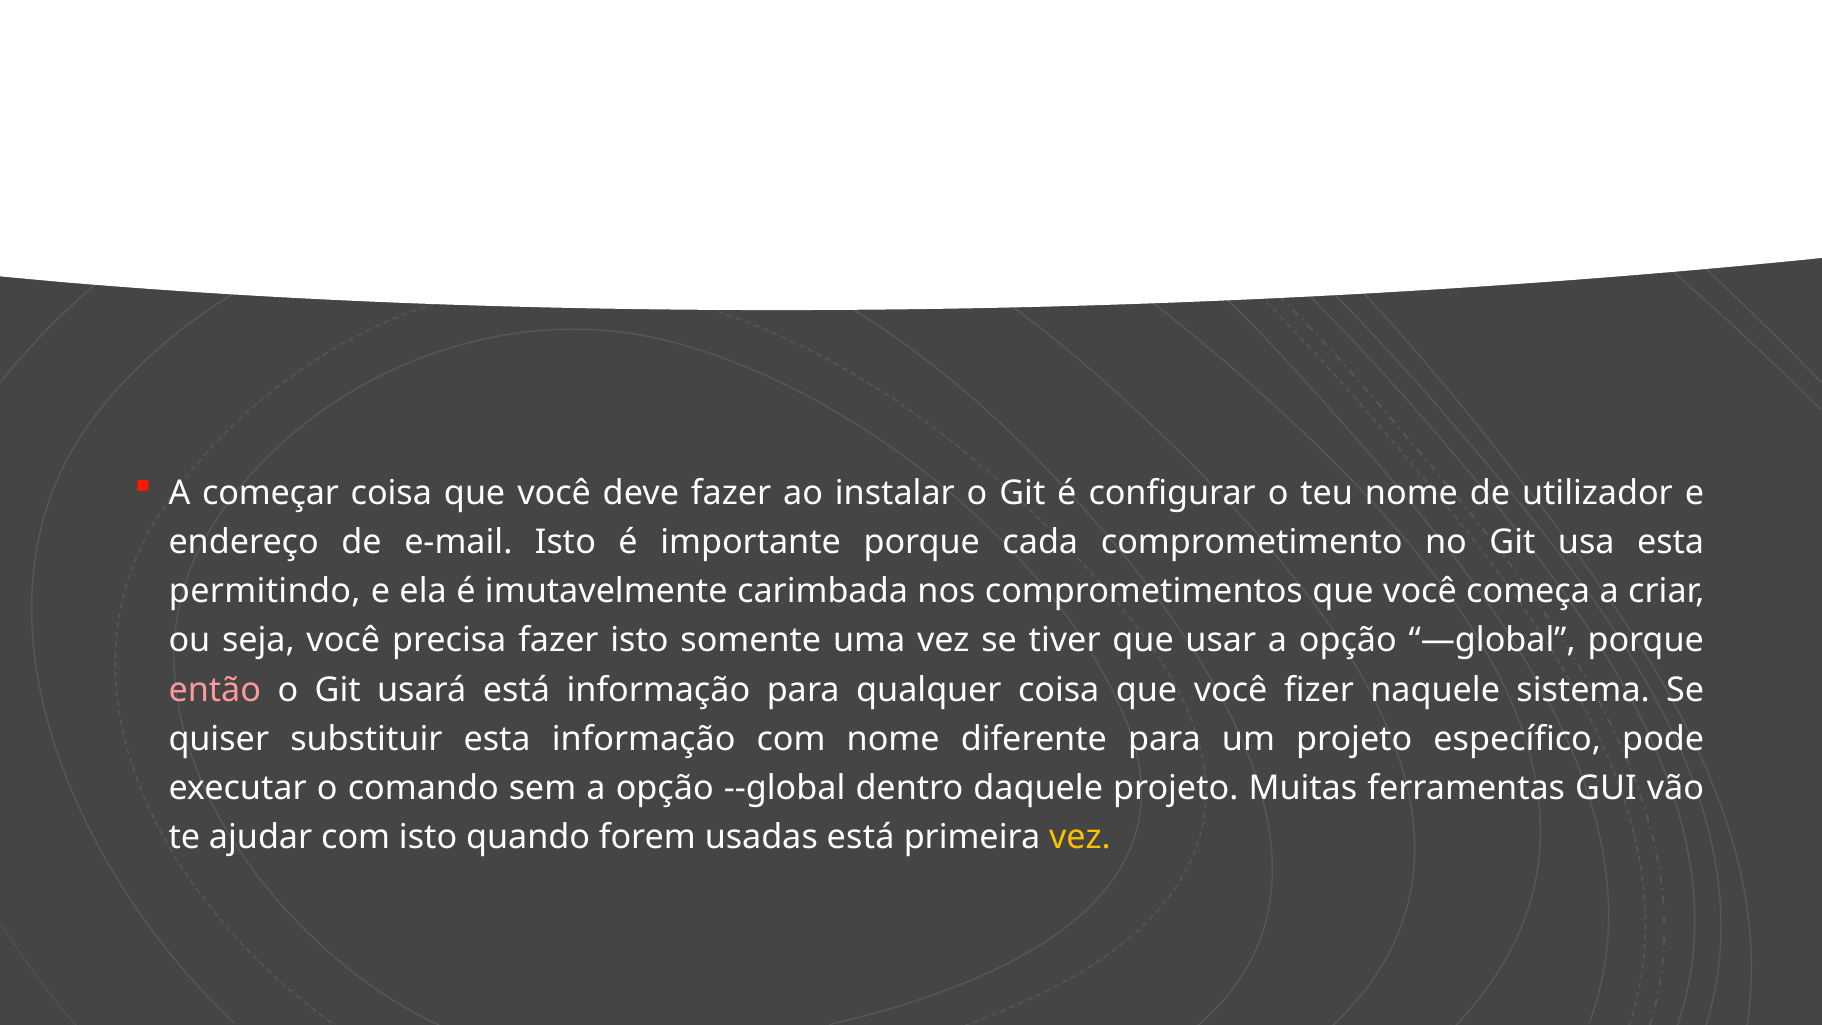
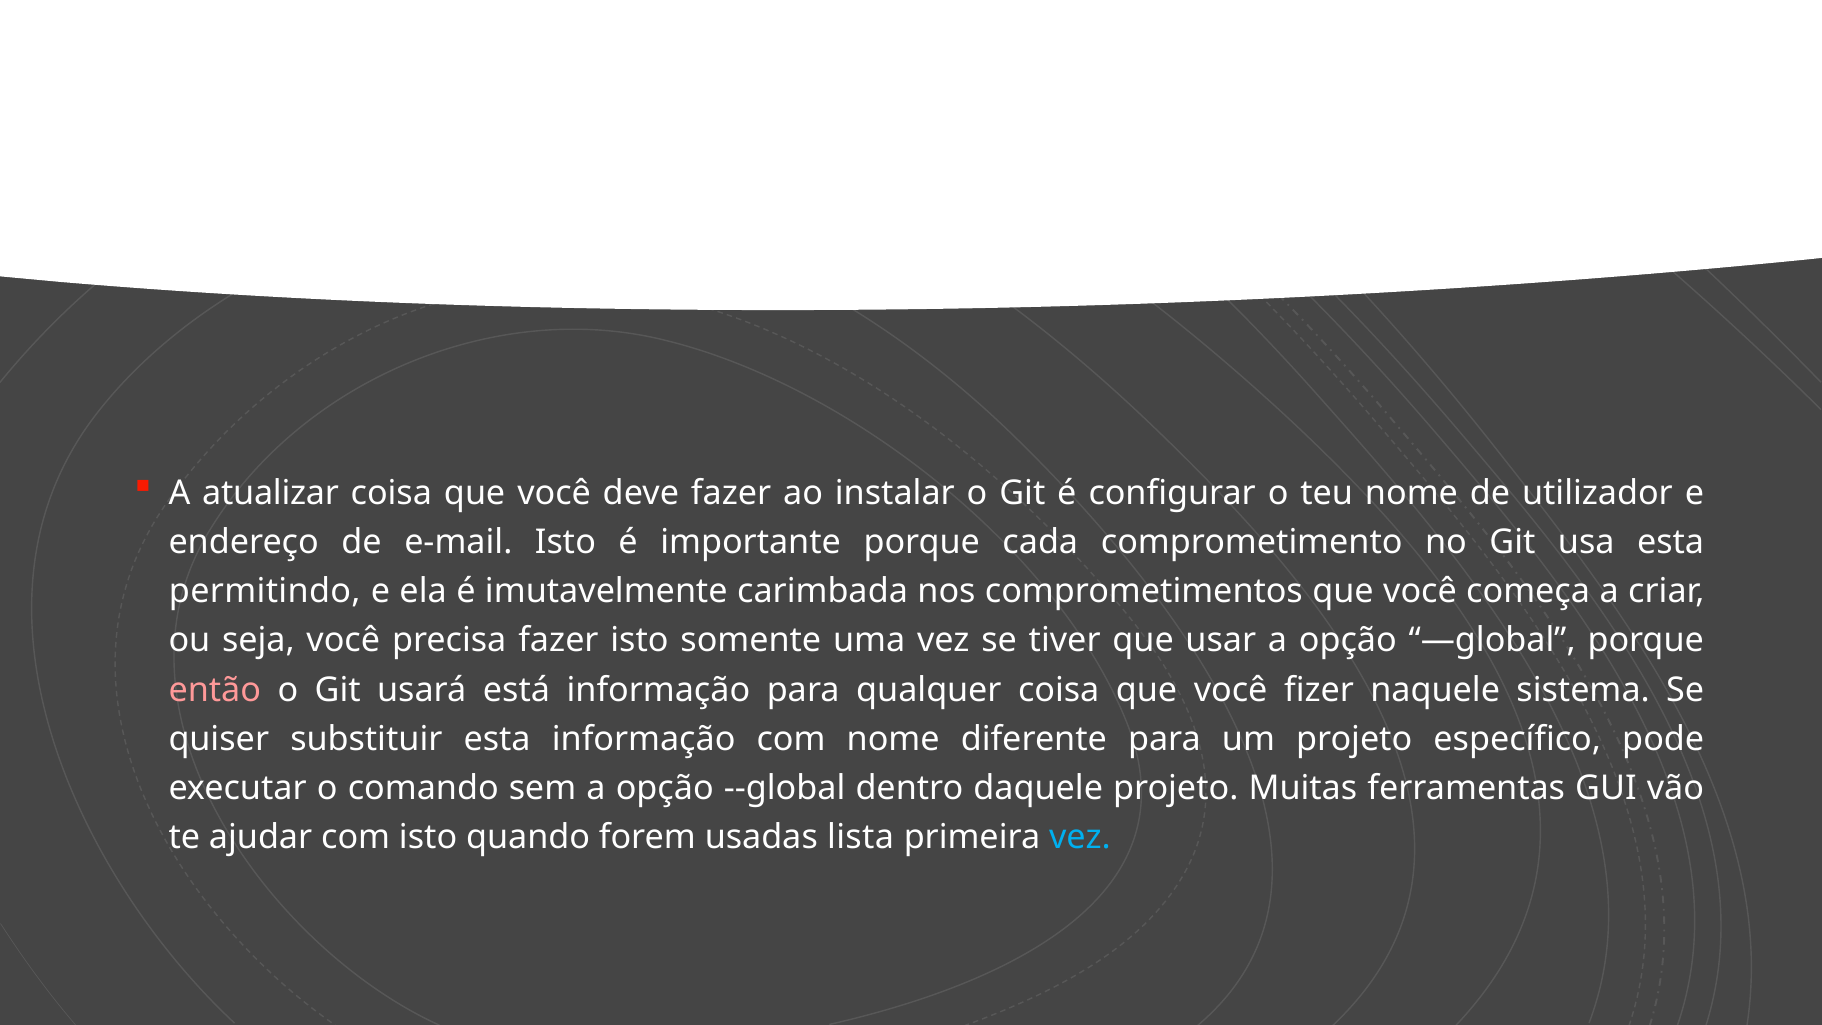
começar: começar -> atualizar
usadas está: está -> lista
vez at (1080, 837) colour: yellow -> light blue
